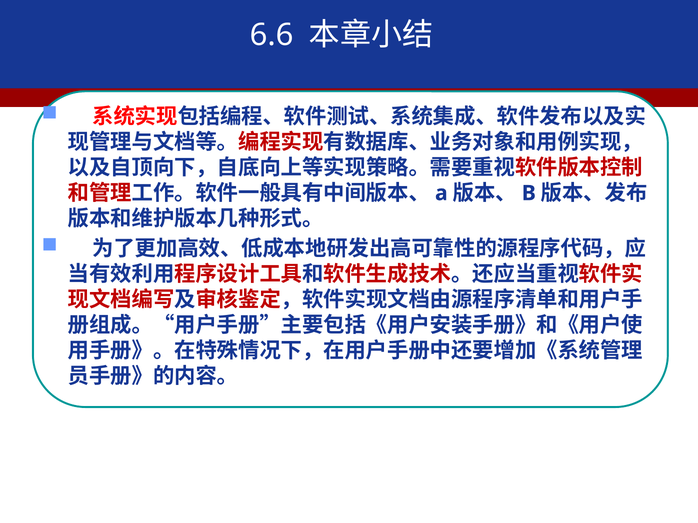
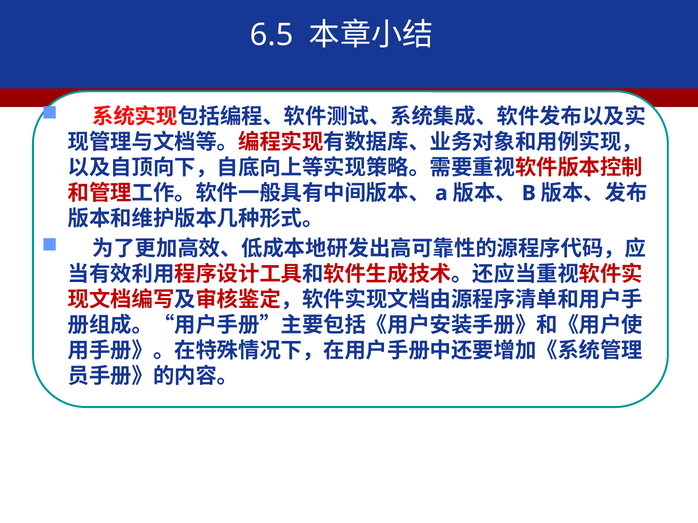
6.6: 6.6 -> 6.5
